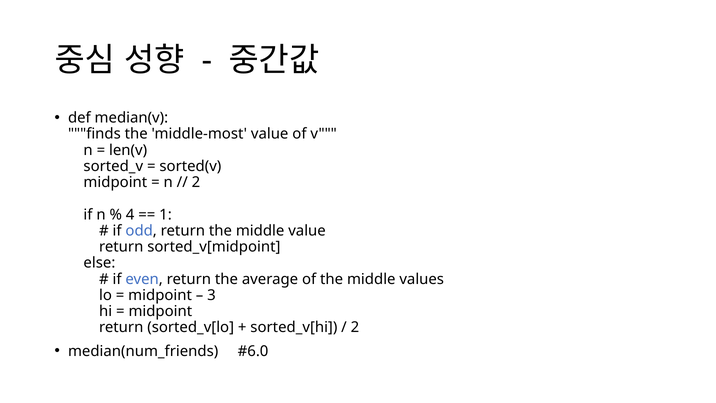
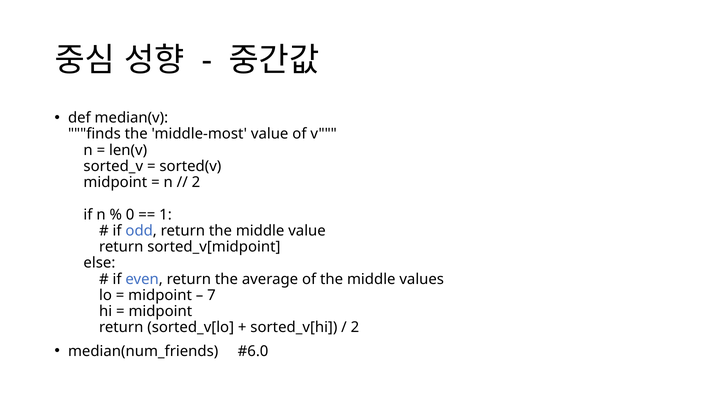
4: 4 -> 0
3: 3 -> 7
